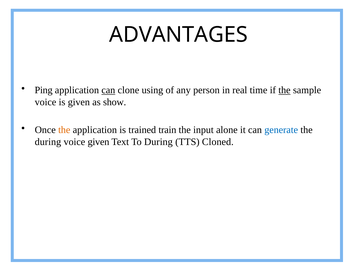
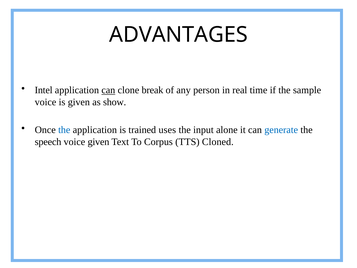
Ping: Ping -> Intel
using: using -> break
the at (284, 90) underline: present -> none
the at (64, 130) colour: orange -> blue
train: train -> uses
during at (48, 142): during -> speech
To During: During -> Corpus
